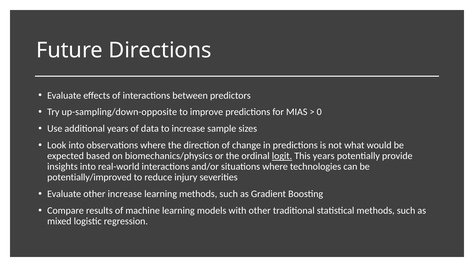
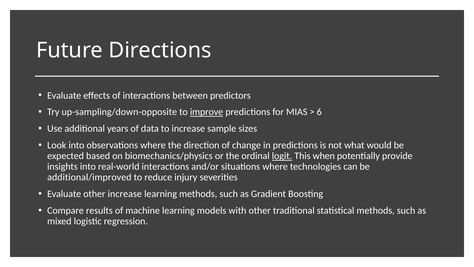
improve underline: none -> present
0: 0 -> 6
This years: years -> when
potentially/improved: potentially/improved -> additional/improved
